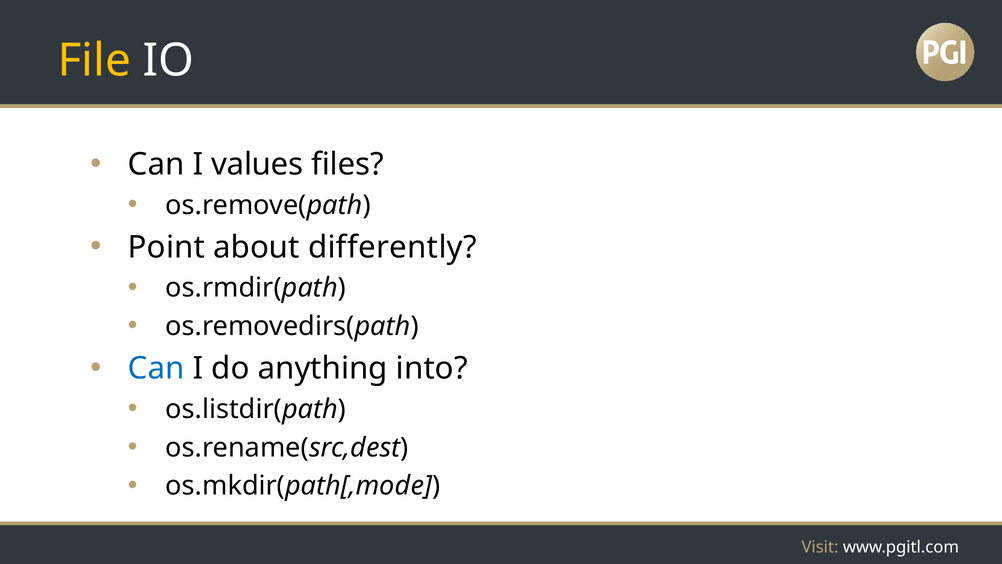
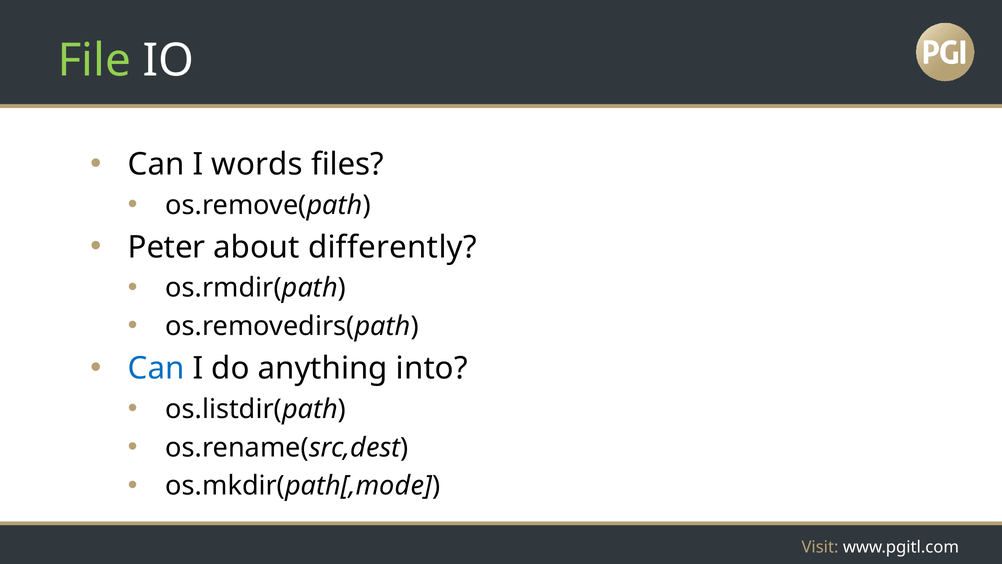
File colour: yellow -> light green
values: values -> words
Point: Point -> Peter
